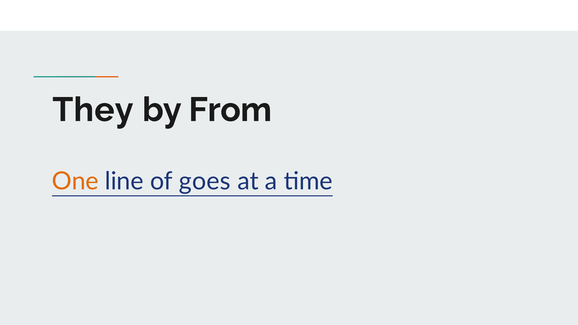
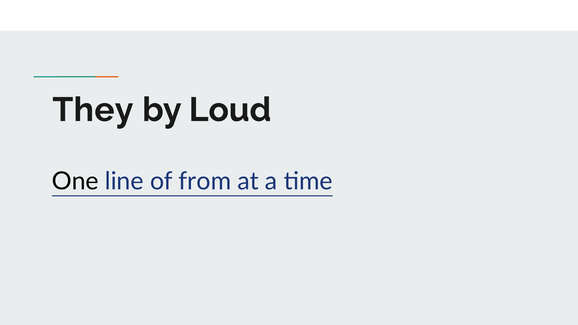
From: From -> Loud
One colour: orange -> black
goes: goes -> from
